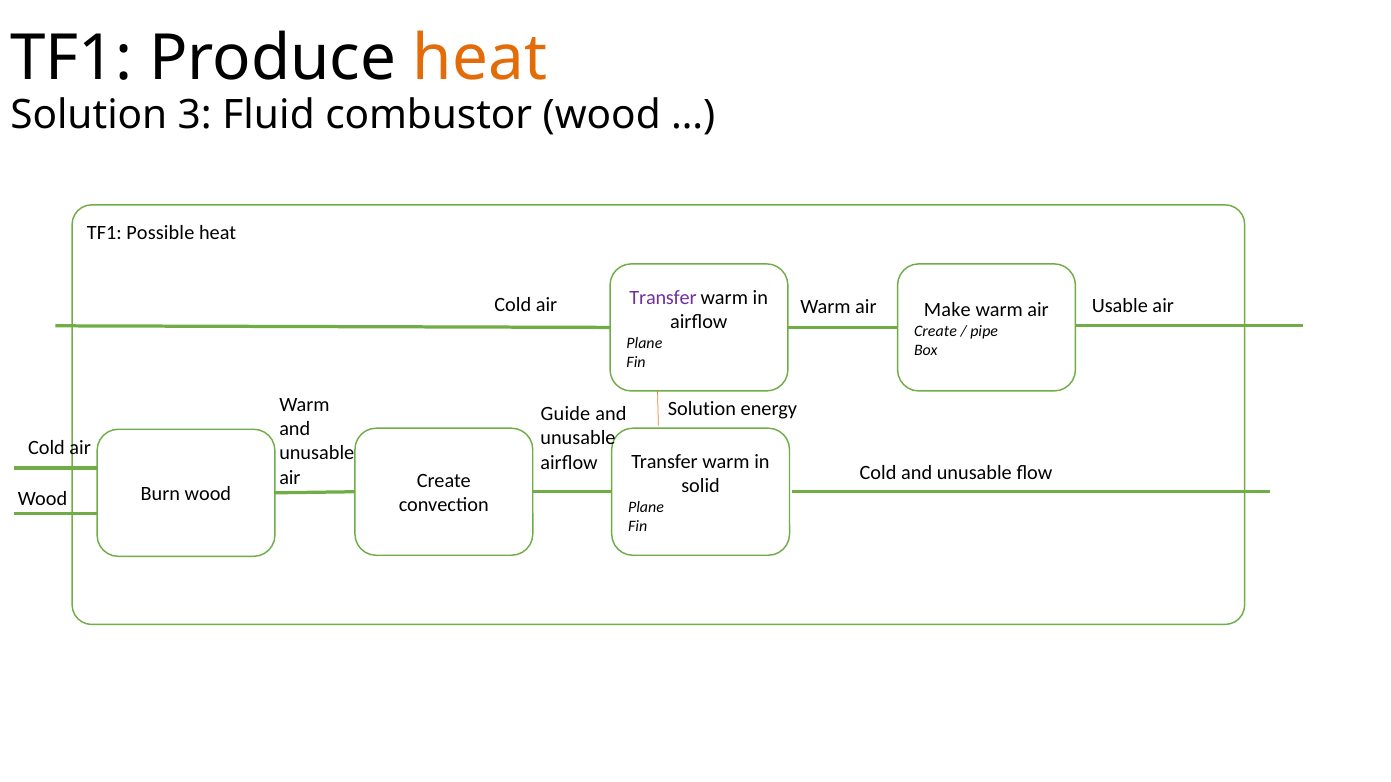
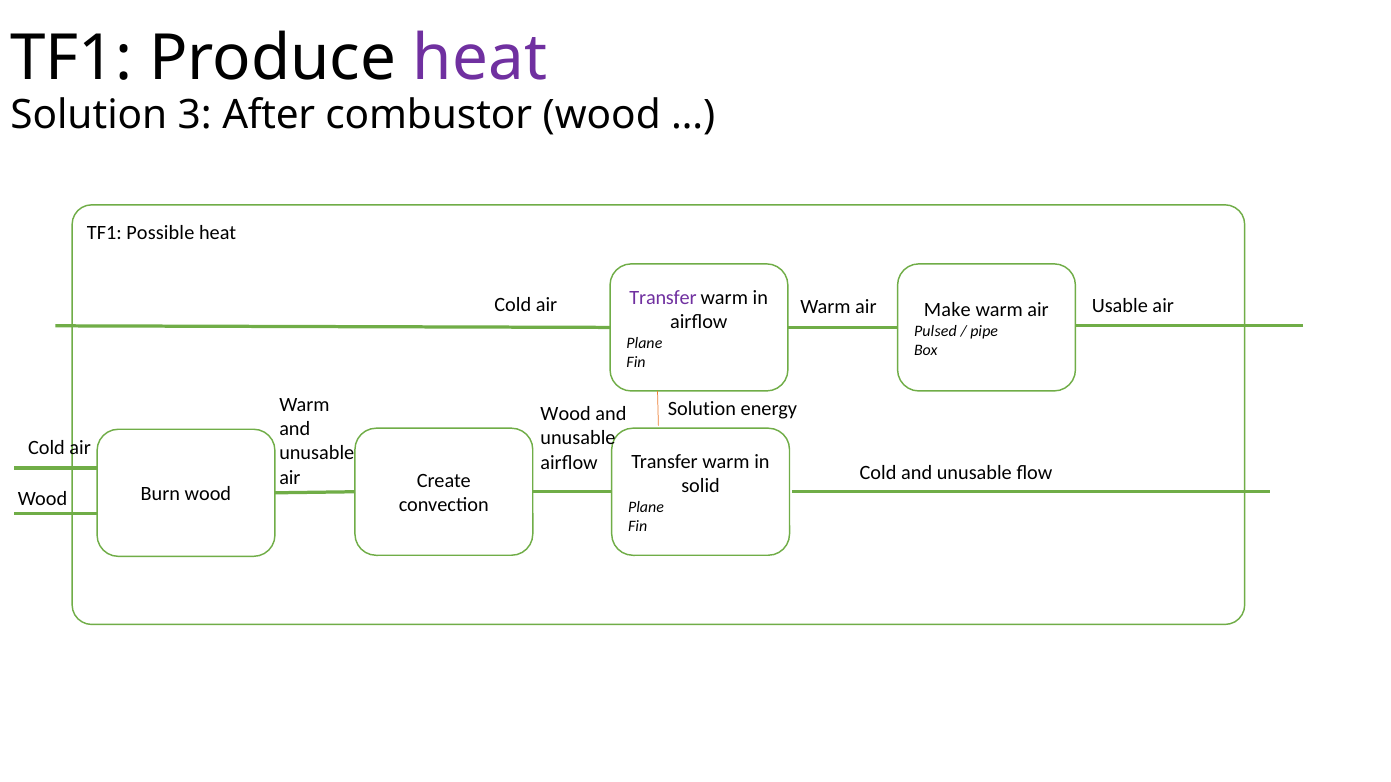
heat at (480, 59) colour: orange -> purple
Fluid: Fluid -> After
Create at (935, 331): Create -> Pulsed
Guide at (565, 414): Guide -> Wood
